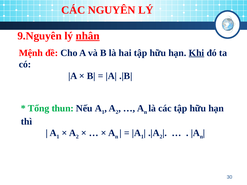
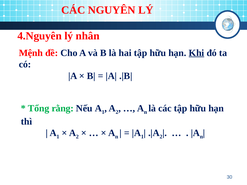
9.Nguyên: 9.Nguyên -> 4.Nguyên
nhân underline: present -> none
thun: thun -> rằng
